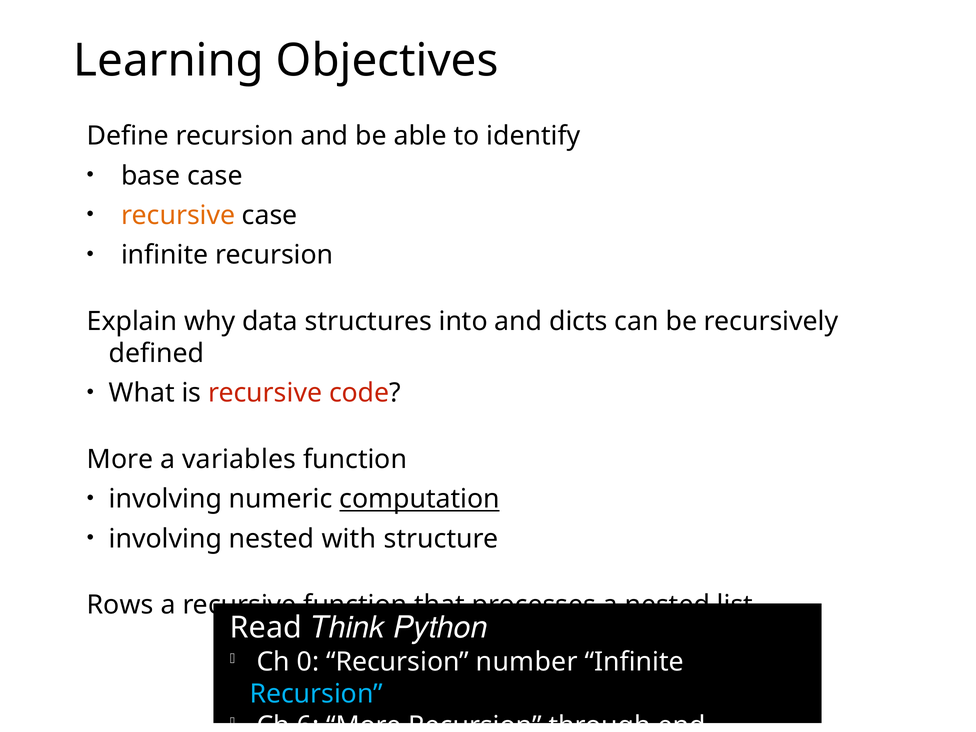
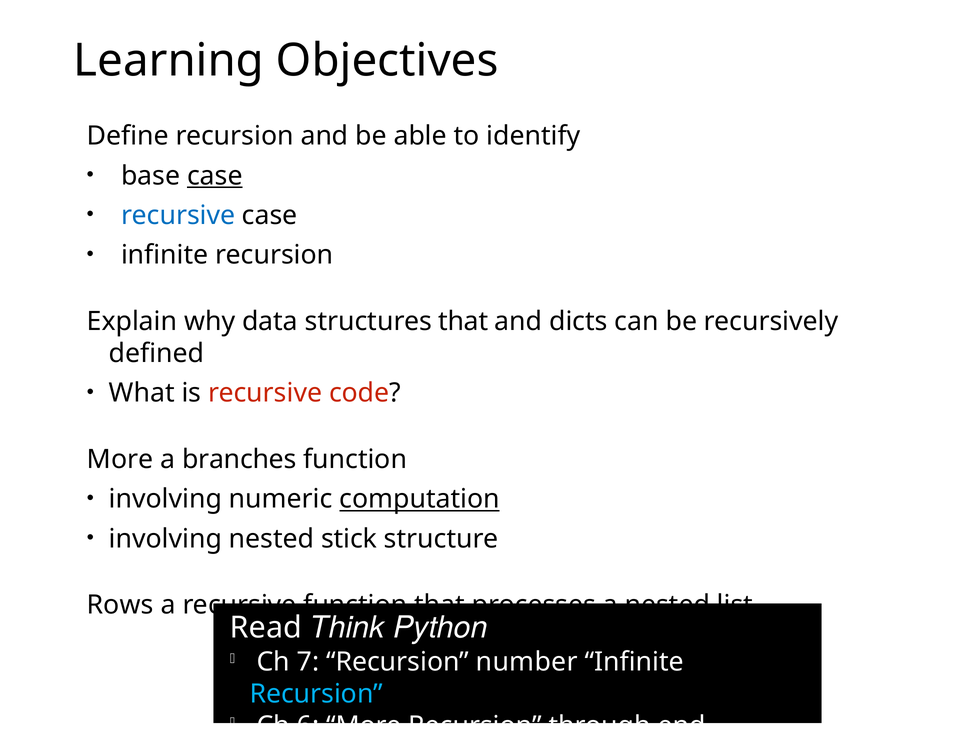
case at (215, 176) underline: none -> present
recursive at (178, 215) colour: orange -> blue
structures into: into -> that
variables: variables -> branches
with: with -> stick
0: 0 -> 7
